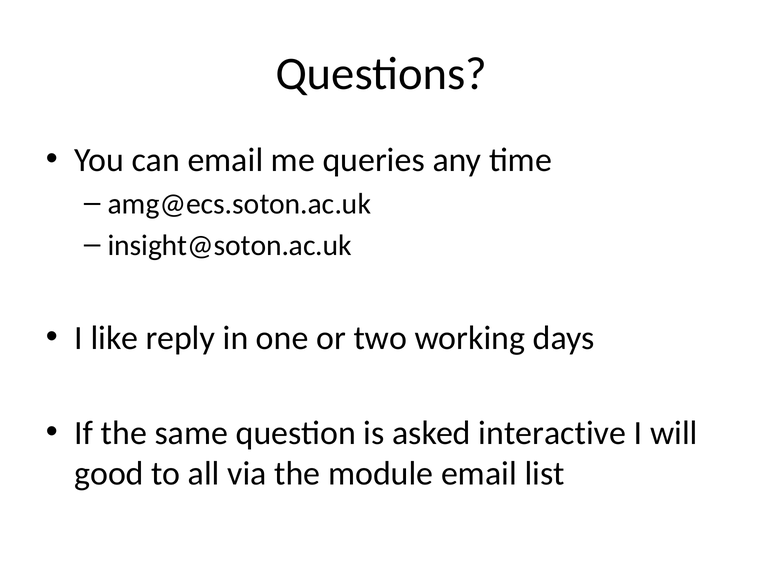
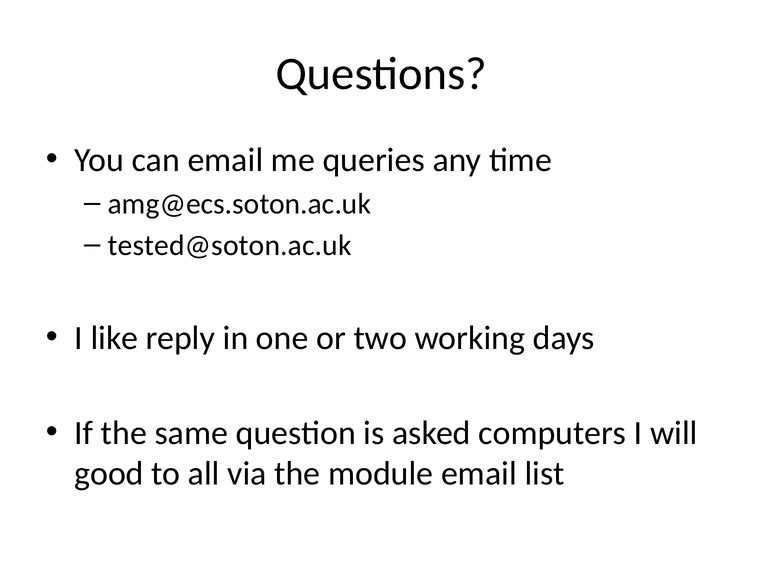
insight@soton.ac.uk: insight@soton.ac.uk -> tested@soton.ac.uk
interactive: interactive -> computers
